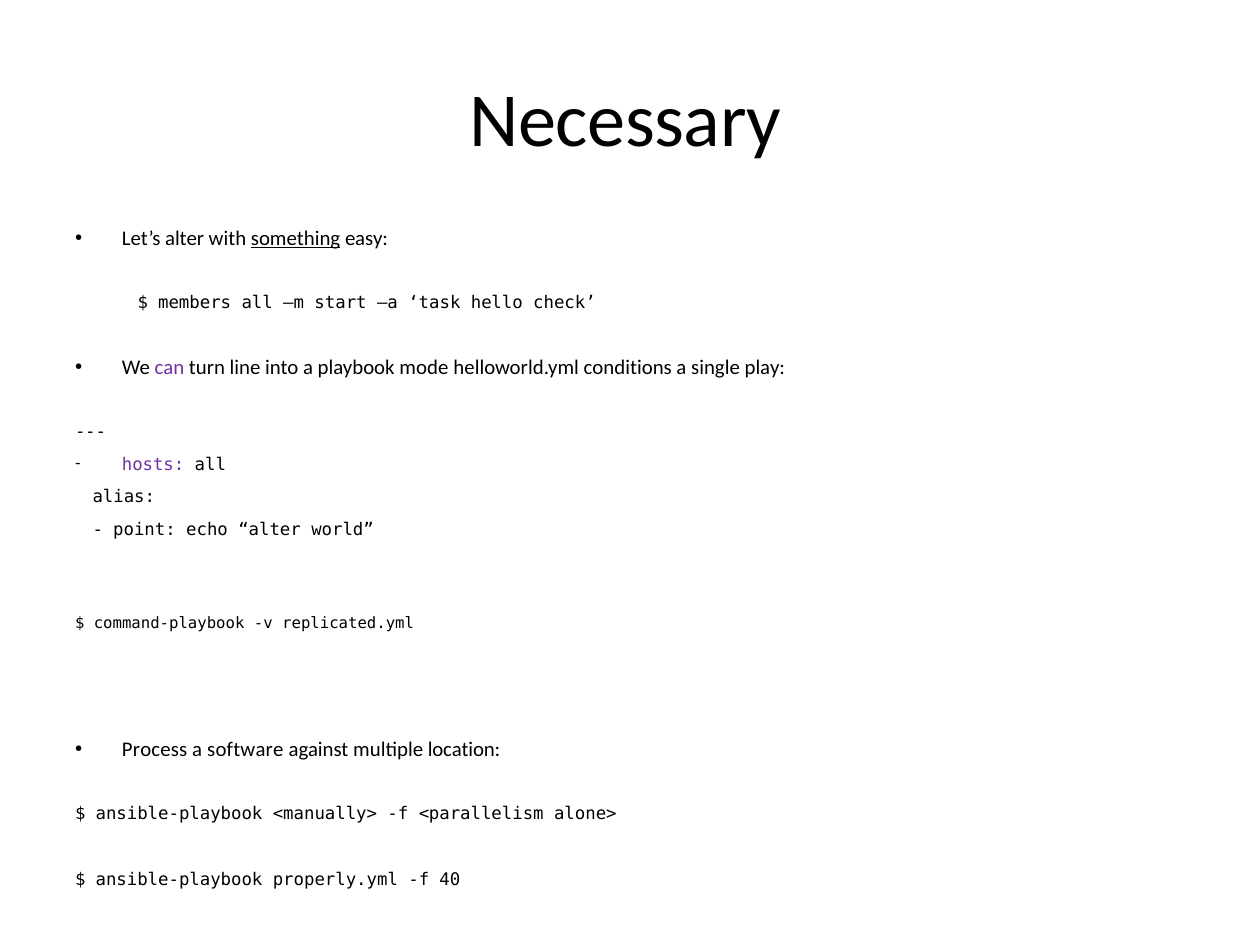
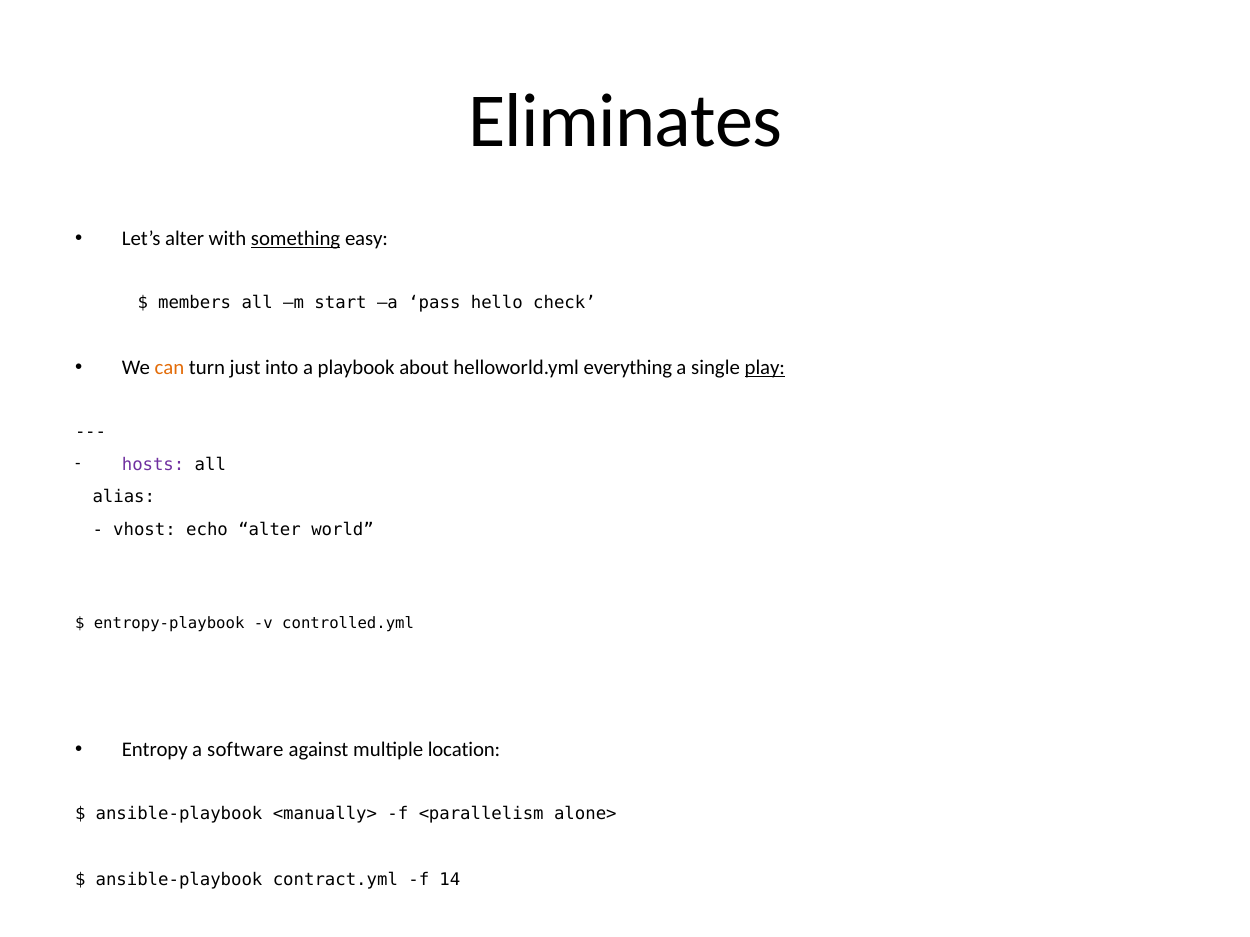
Necessary: Necessary -> Eliminates
task: task -> pass
can colour: purple -> orange
line: line -> just
mode: mode -> about
conditions: conditions -> everything
play underline: none -> present
point: point -> vhost
command-playbook: command-playbook -> entropy-playbook
replicated.yml: replicated.yml -> controlled.yml
Process: Process -> Entropy
properly.yml: properly.yml -> contract.yml
40: 40 -> 14
